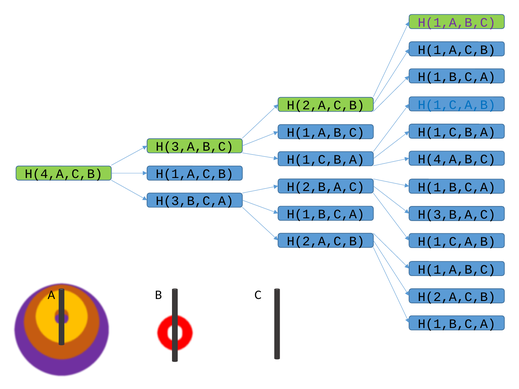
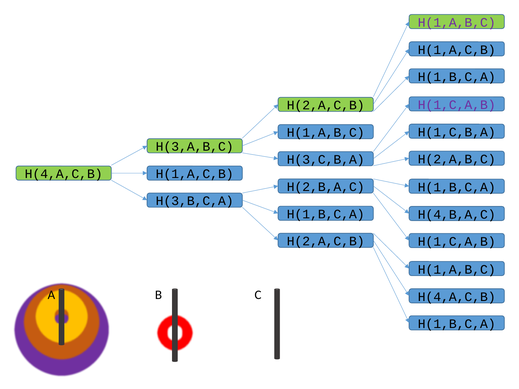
H(1,C,A,B at (457, 105) colour: blue -> purple
H(4,A,B,C: H(4,A,B,C -> H(2,A,B,C
H(1,C,B,A at (326, 160): H(1,C,B,A -> H(3,C,B,A
H(3,B,A,C: H(3,B,A,C -> H(4,B,A,C
H(2,A,C,B at (457, 297): H(2,A,C,B -> H(4,A,C,B
